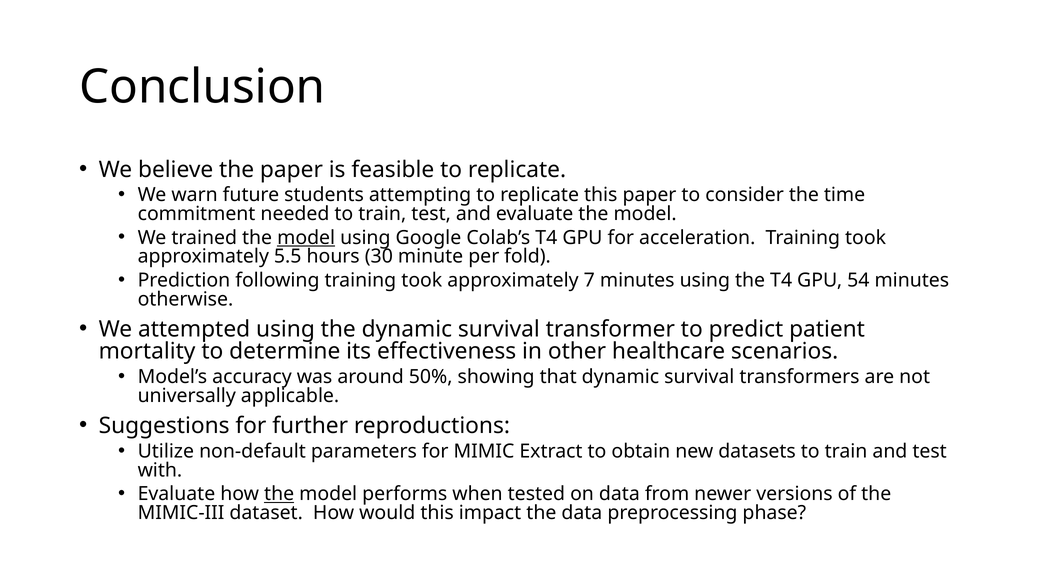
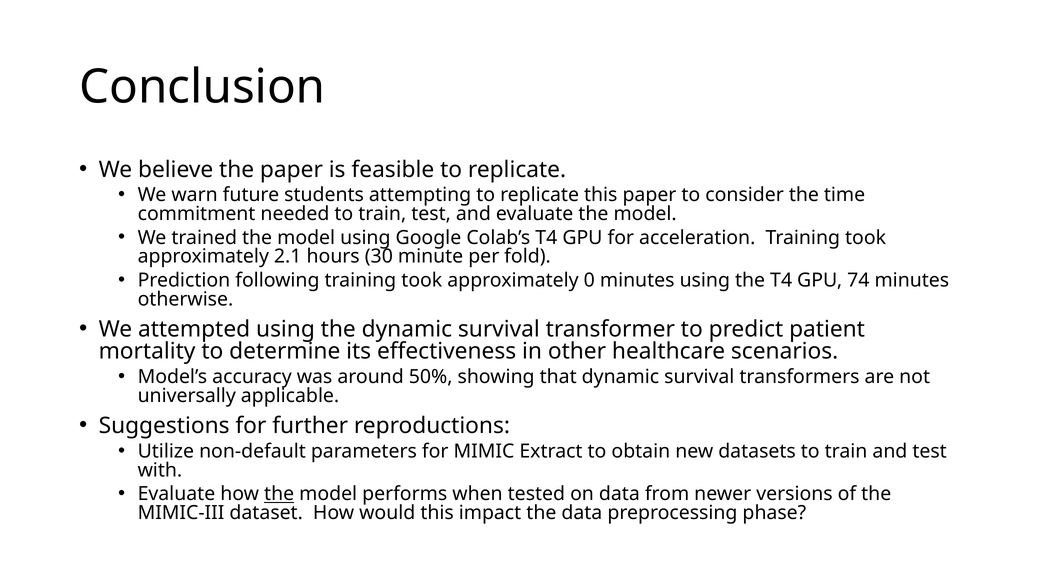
model at (306, 238) underline: present -> none
5.5: 5.5 -> 2.1
7: 7 -> 0
54: 54 -> 74
